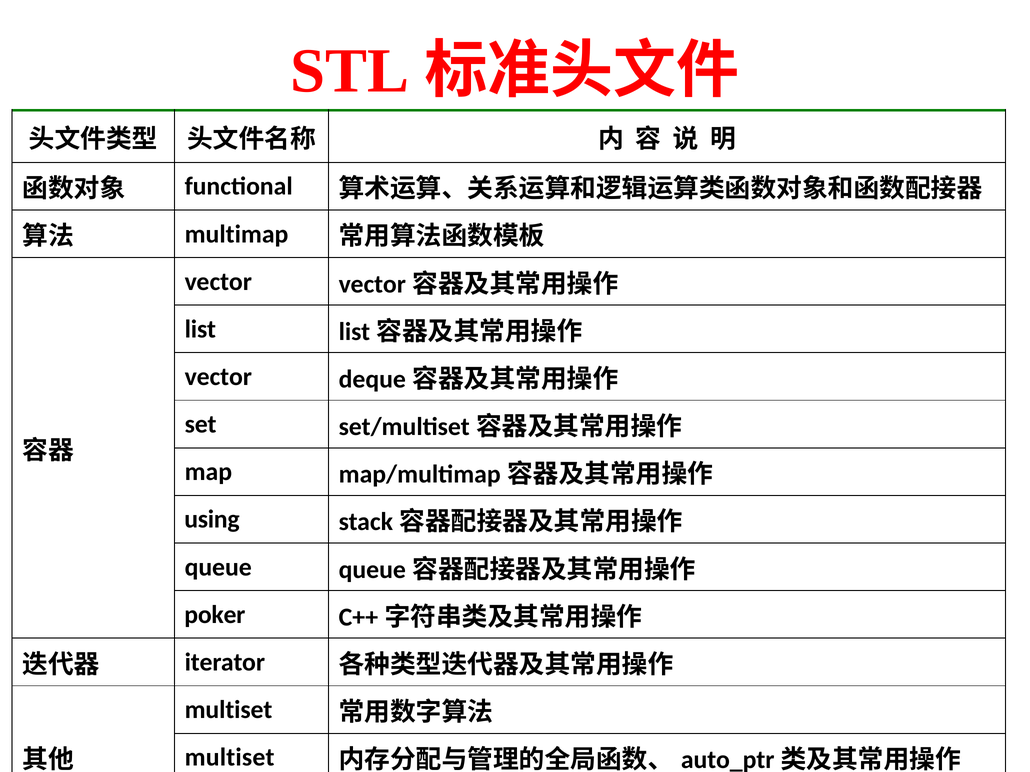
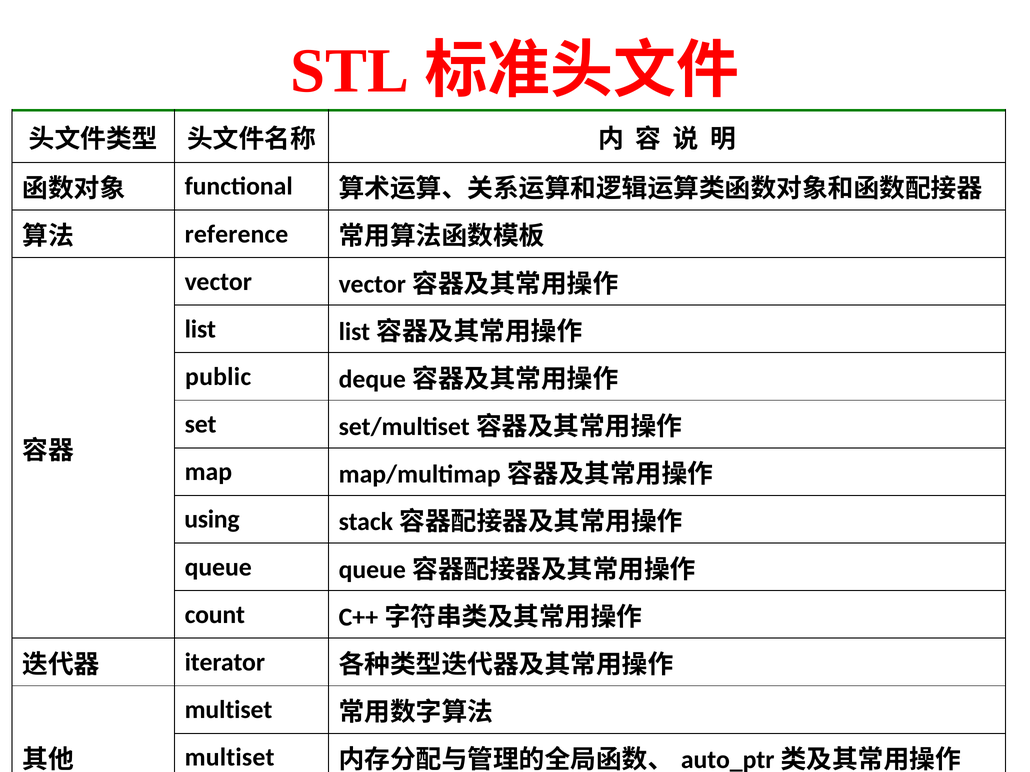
multimap: multimap -> reference
vector at (218, 377): vector -> public
poker: poker -> count
